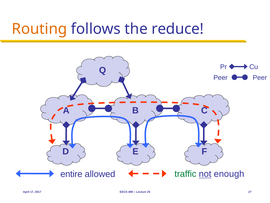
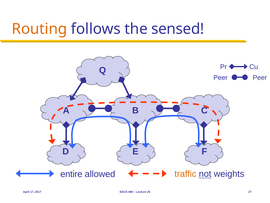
reduce: reduce -> sensed
traffic colour: green -> orange
enough: enough -> weights
